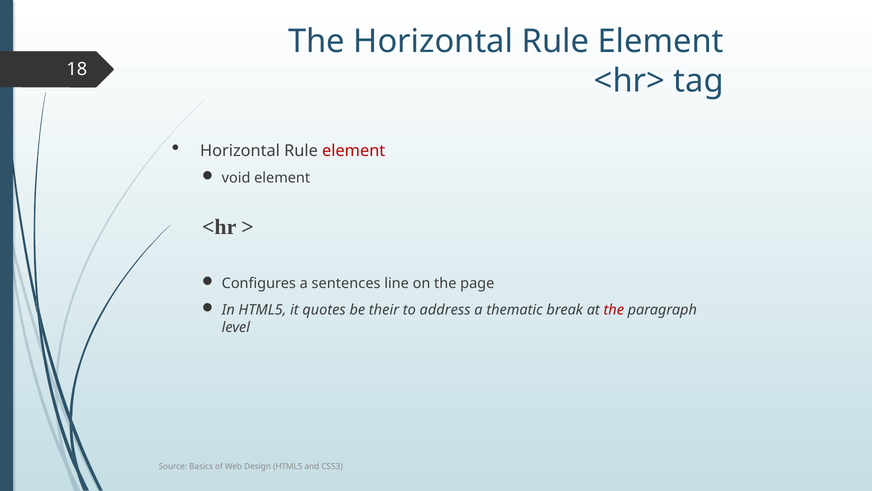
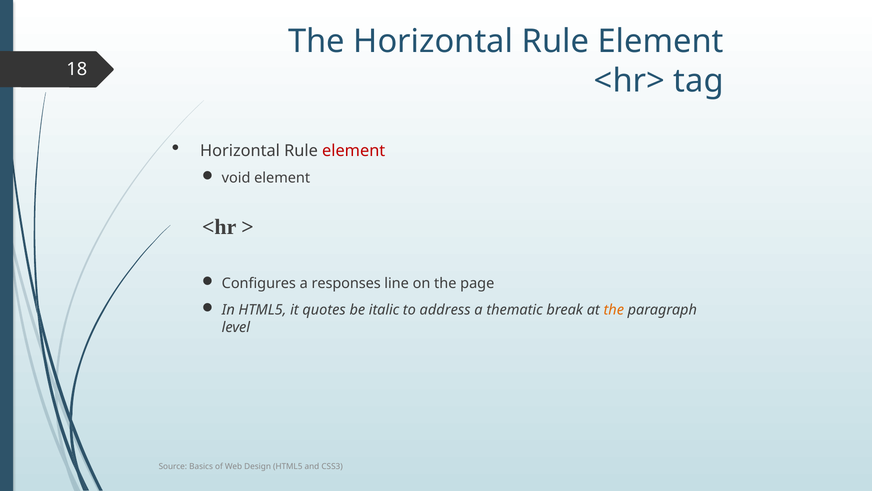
sentences: sentences -> responses
their: their -> italic
the at (614, 310) colour: red -> orange
